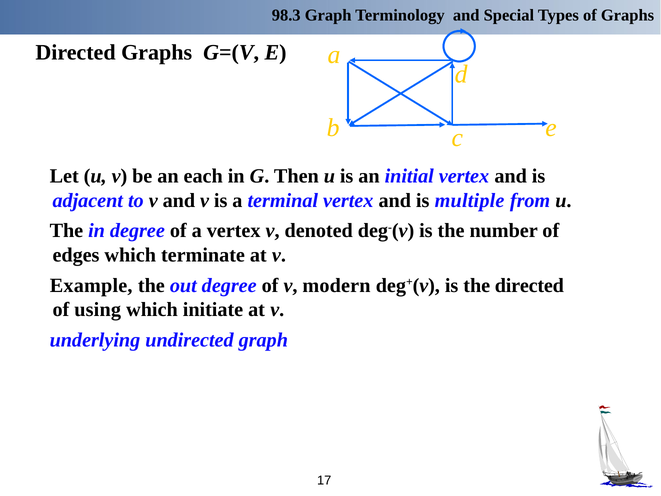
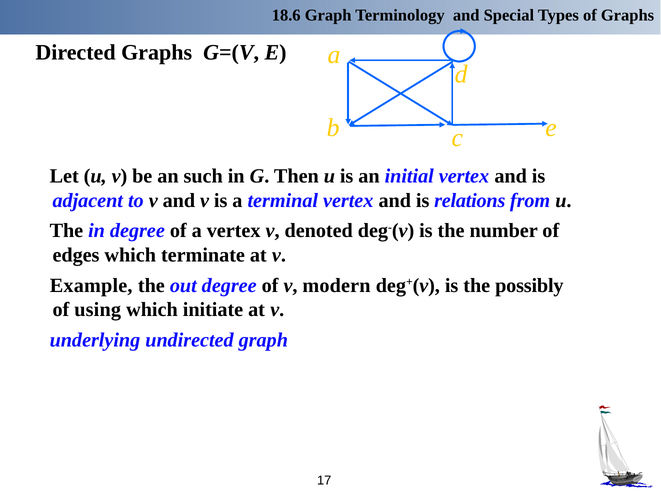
98.3: 98.3 -> 18.6
each: each -> such
multiple: multiple -> relations
the directed: directed -> possibly
